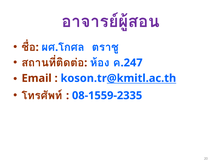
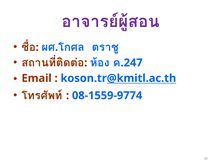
08-1559-2335: 08-1559-2335 -> 08-1559-9774
